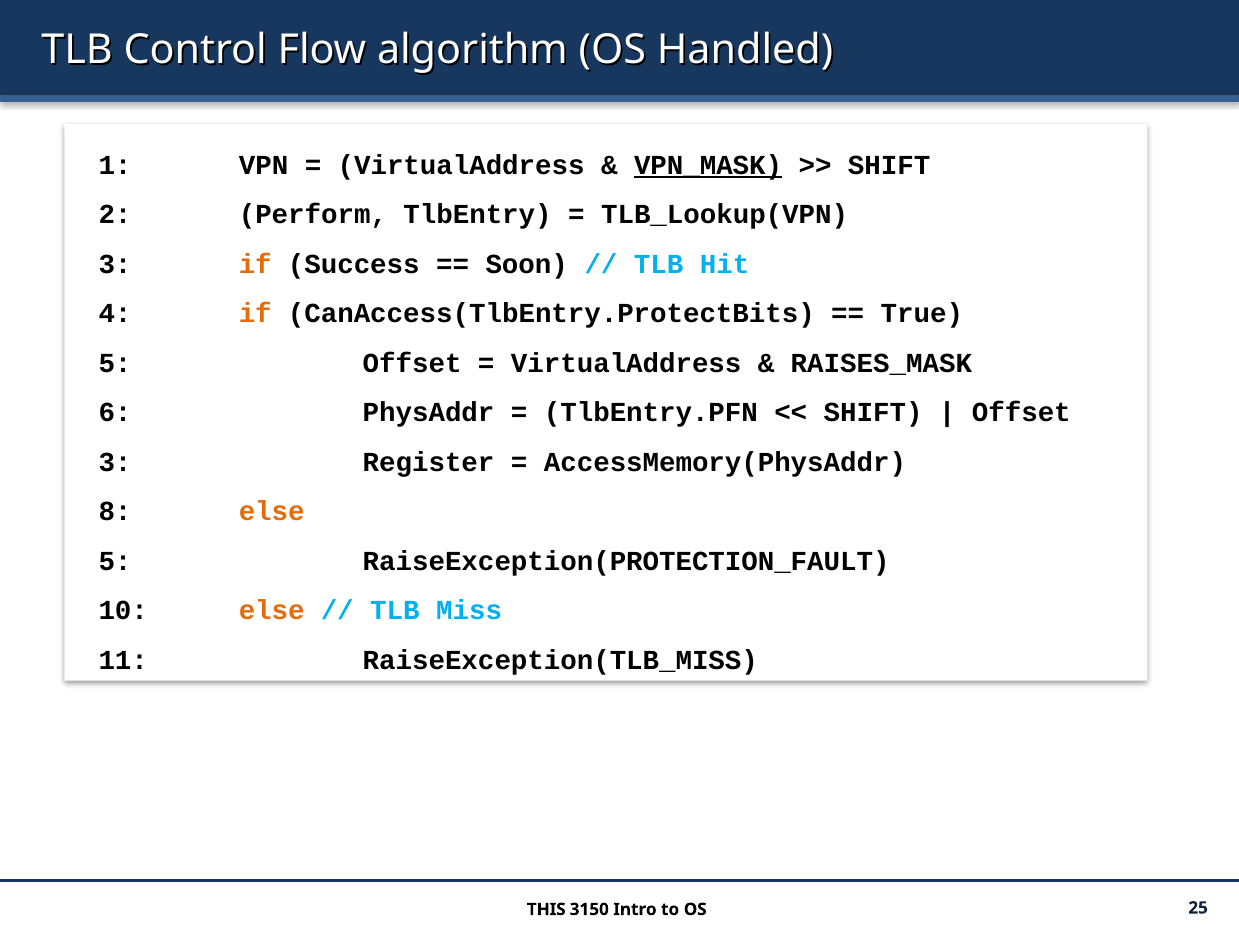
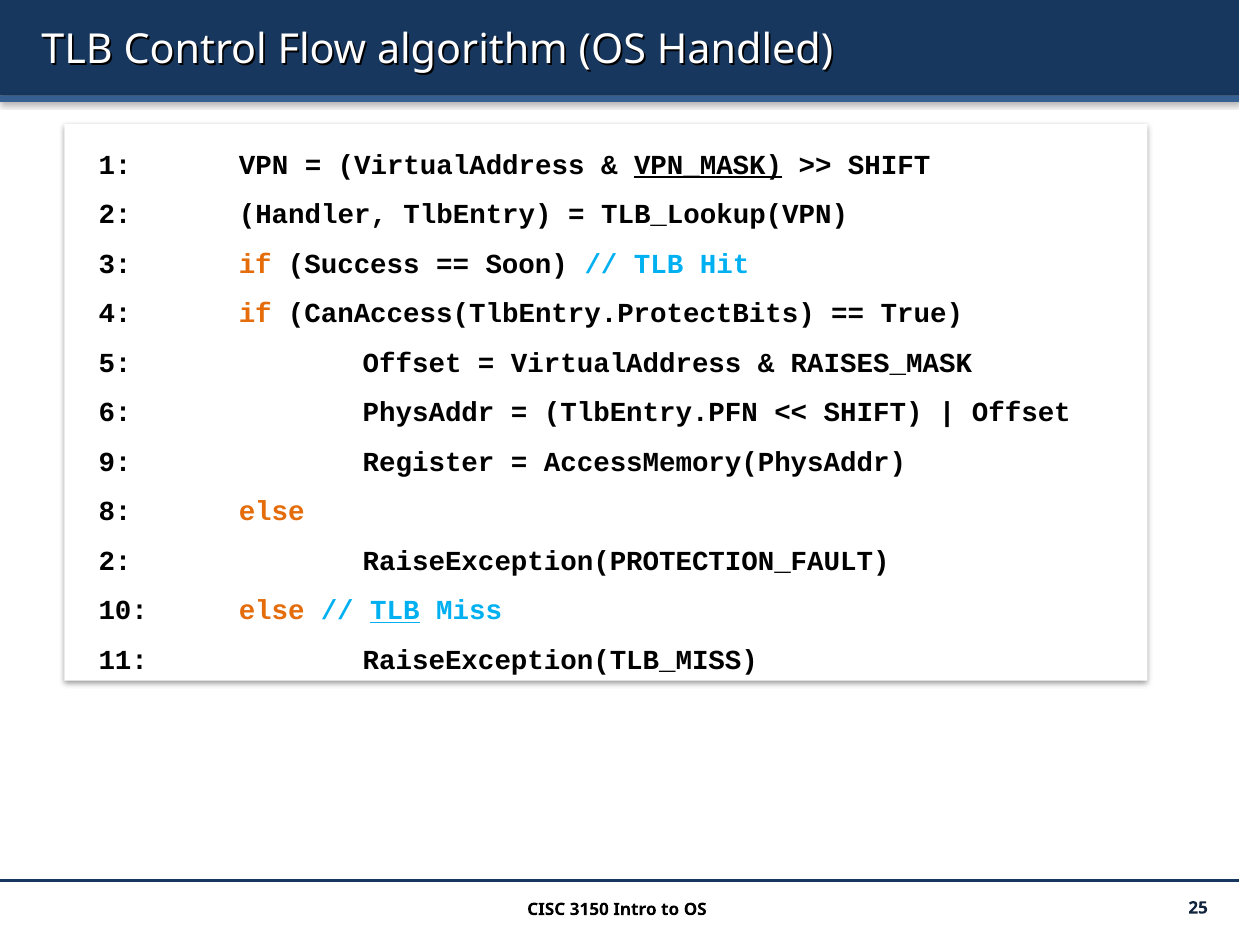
Perform: Perform -> Handler
3 at (115, 462): 3 -> 9
5 at (115, 561): 5 -> 2
TLB at (395, 611) underline: none -> present
THIS: THIS -> CISC
